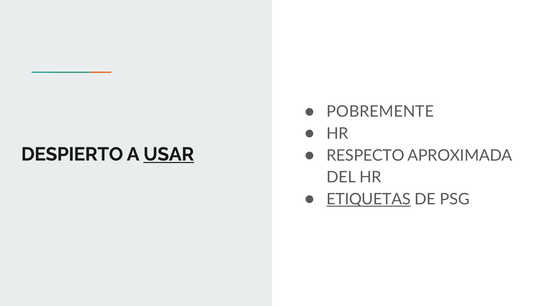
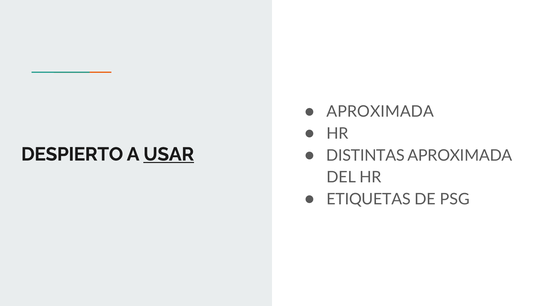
POBREMENTE at (380, 112): POBREMENTE -> APROXIMADA
RESPECTO: RESPECTO -> DISTINTAS
ETIQUETAS underline: present -> none
